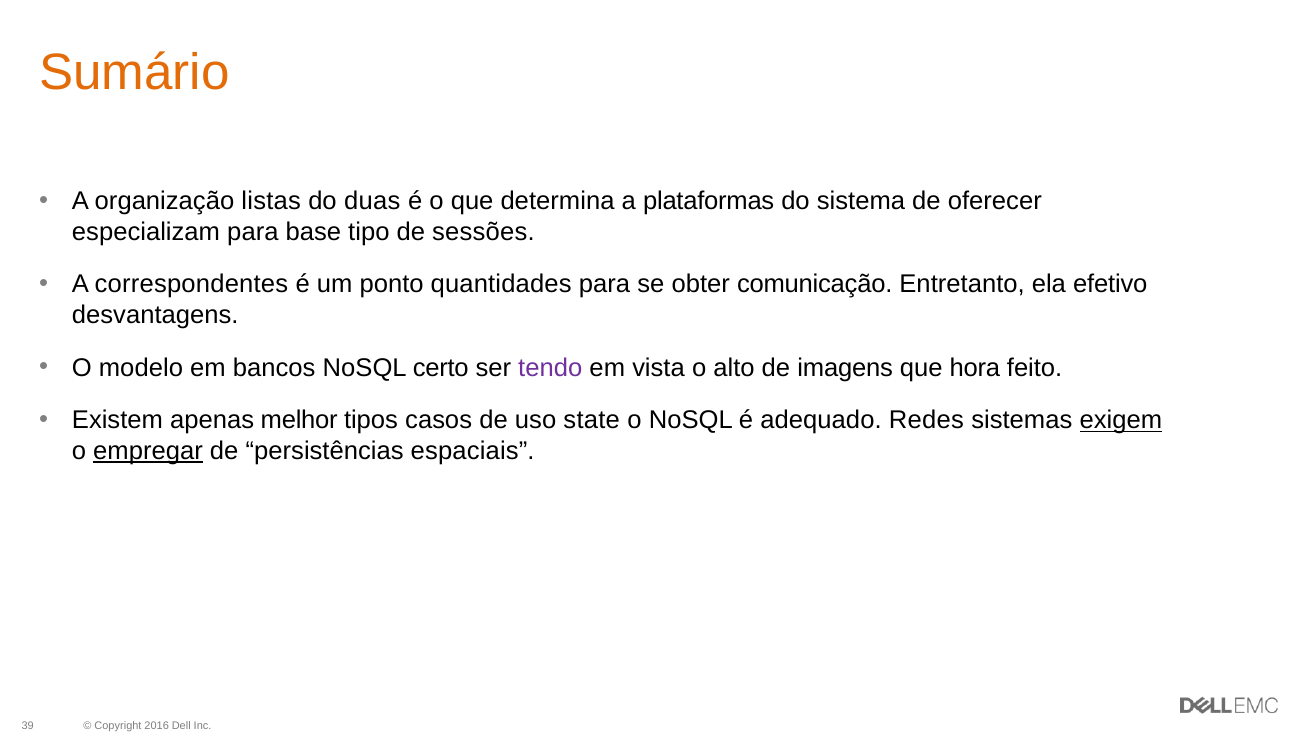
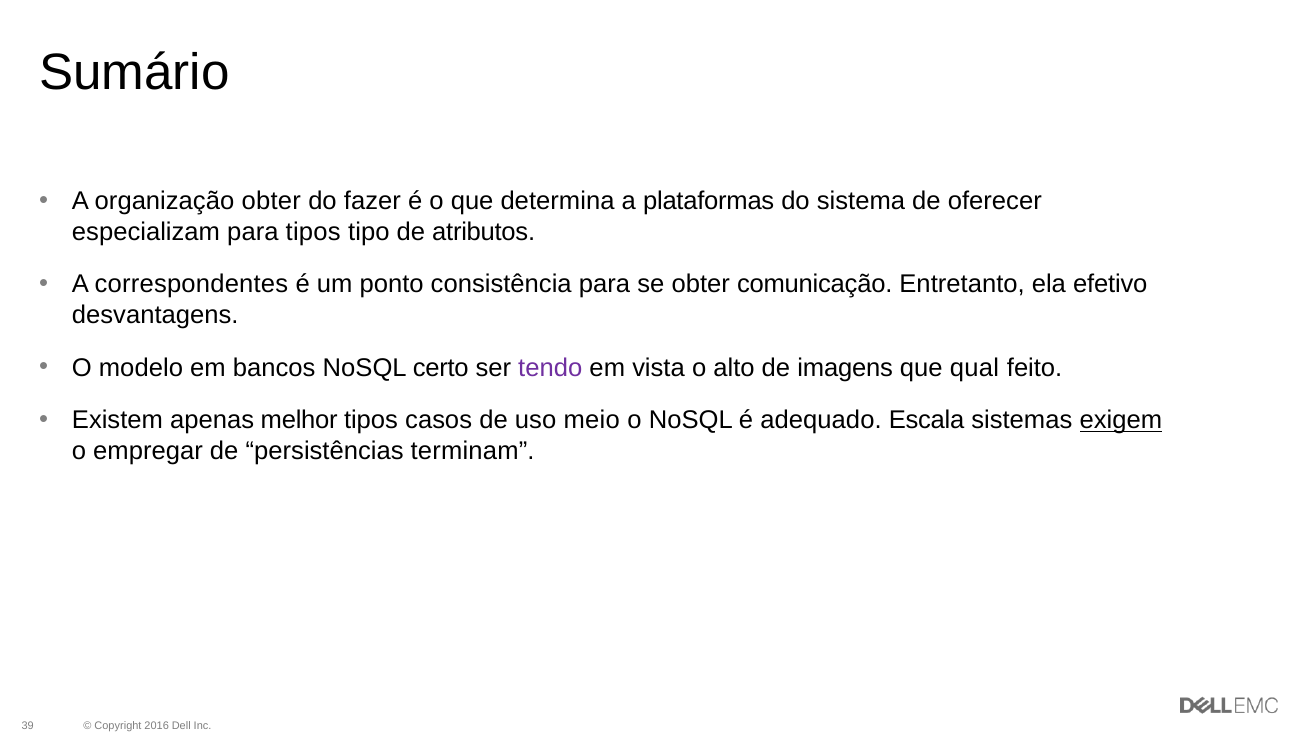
Sumário colour: orange -> black
organização listas: listas -> obter
duas: duas -> fazer
para base: base -> tipos
sessões: sessões -> atributos
quantidades: quantidades -> consistência
hora: hora -> qual
state: state -> meio
Redes: Redes -> Escala
empregar underline: present -> none
espaciais: espaciais -> terminam
